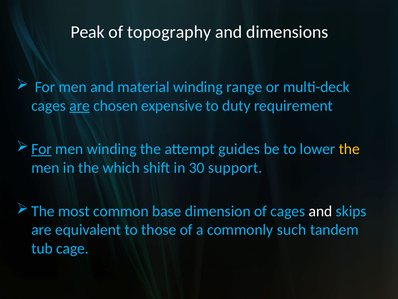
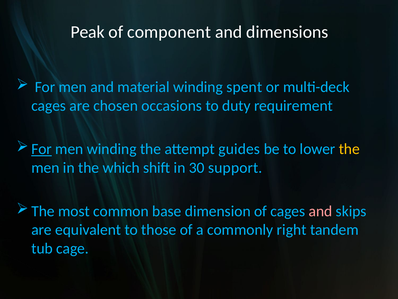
topography: topography -> component
range: range -> spent
are at (80, 105) underline: present -> none
expensive: expensive -> occasions
and at (320, 211) colour: white -> pink
such: such -> right
